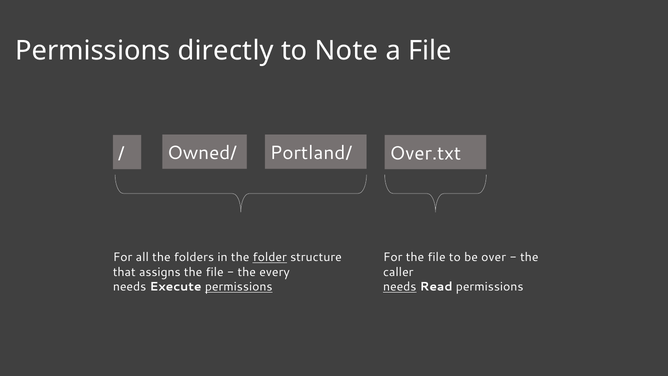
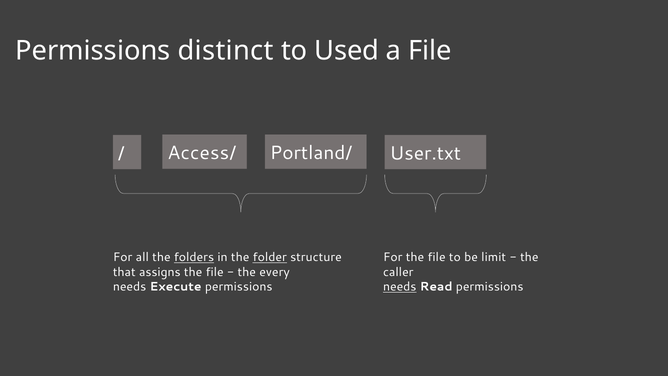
directly: directly -> distinct
Note: Note -> Used
Owned/: Owned/ -> Access/
Over.txt: Over.txt -> User.txt
folders underline: none -> present
over: over -> limit
permissions at (239, 287) underline: present -> none
